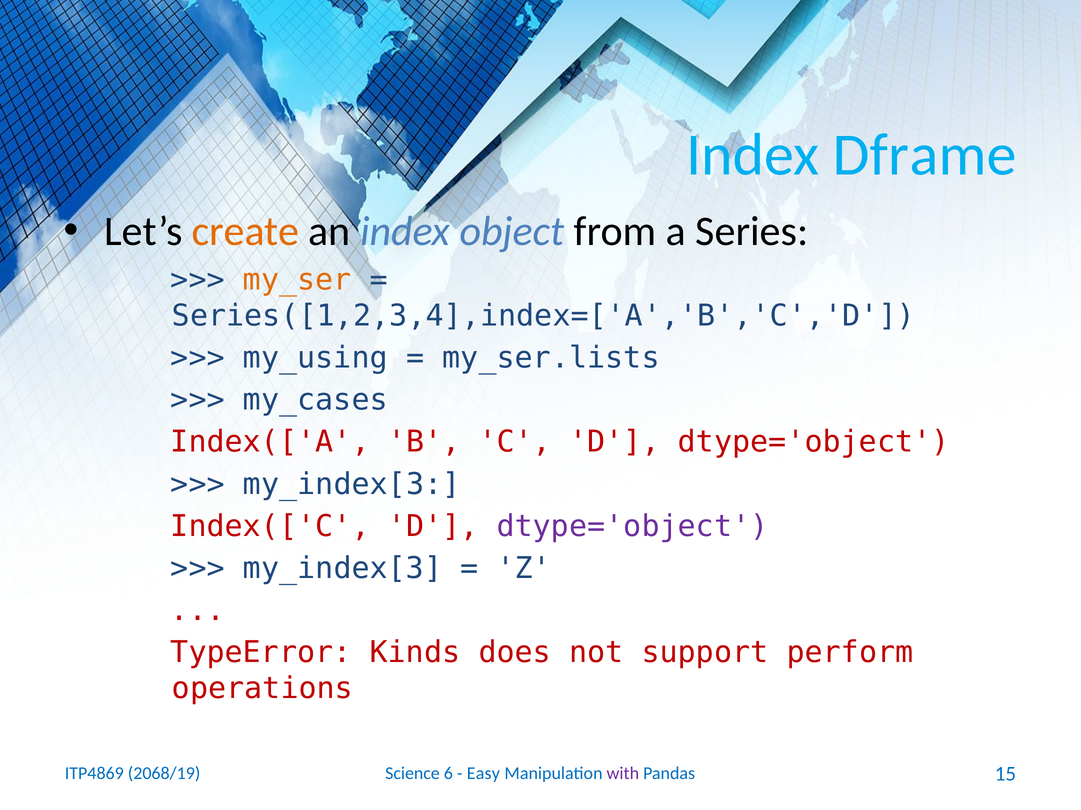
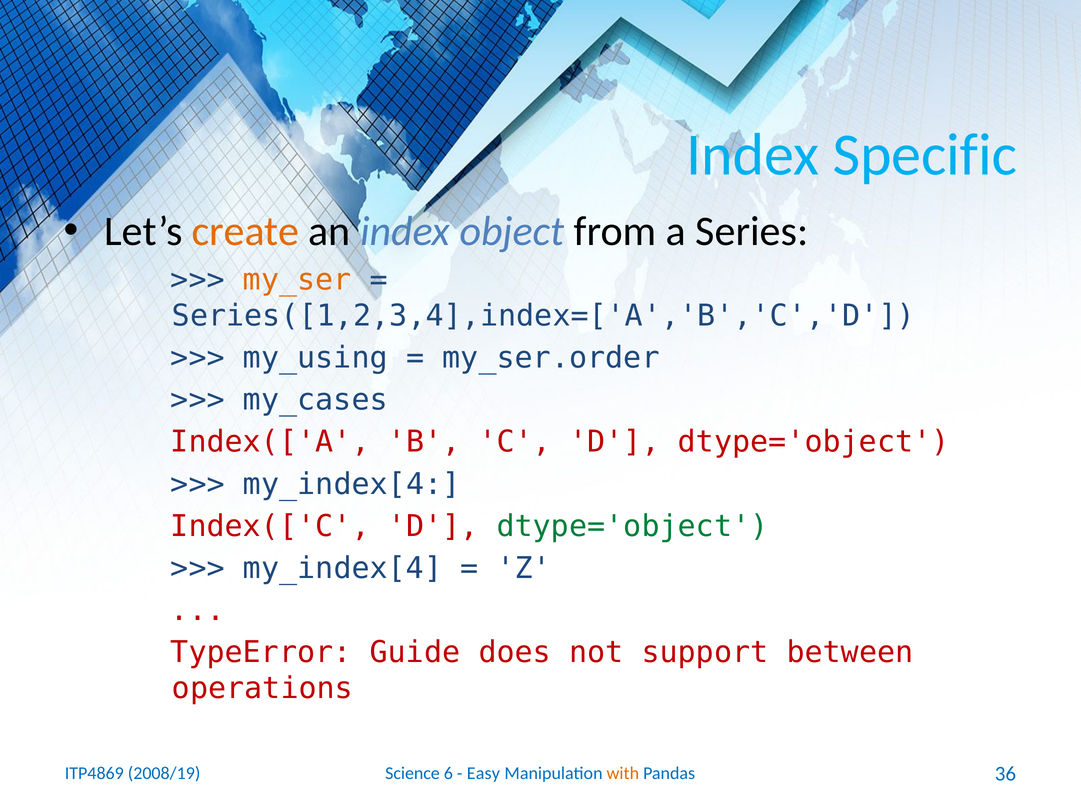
Dframe: Dframe -> Specific
my_ser.lists: my_ser.lists -> my_ser.order
my_index[3 at (352, 485): my_index[3 -> my_index[4
dtype='object at (632, 527) colour: purple -> green
my_index[3 at (343, 569): my_index[3 -> my_index[4
Kinds: Kinds -> Guide
perform: perform -> between
with colour: purple -> orange
15: 15 -> 36
2068/19: 2068/19 -> 2008/19
